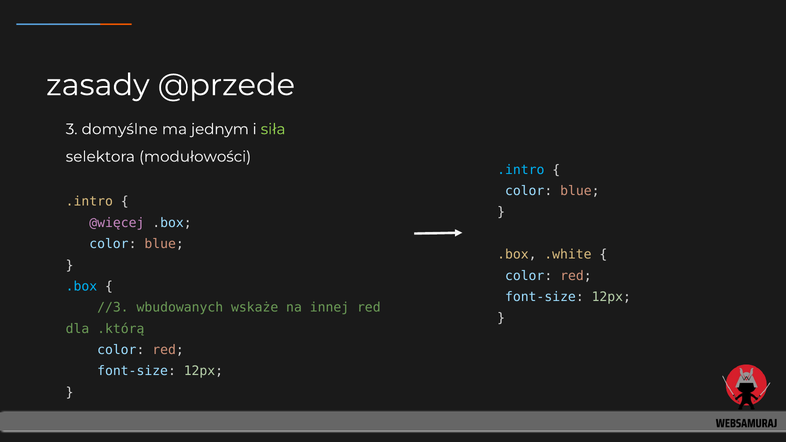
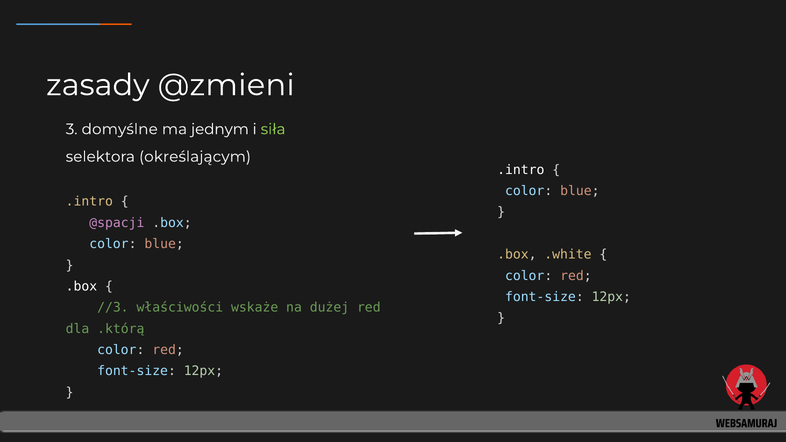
@przede: @przede -> @zmieni
modułowości: modułowości -> określającym
.intro at (521, 170) colour: light blue -> white
@więcej: @więcej -> @spacji
.box at (81, 287) colour: light blue -> white
wbudowanych: wbudowanych -> właściwości
innej: innej -> dużej
